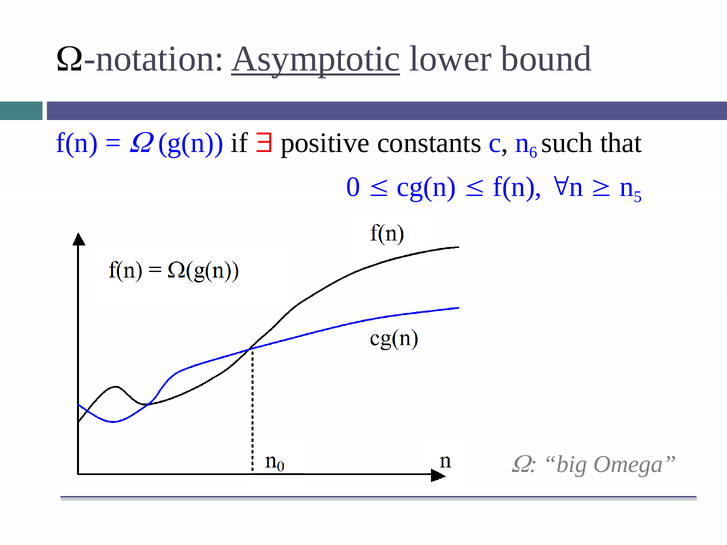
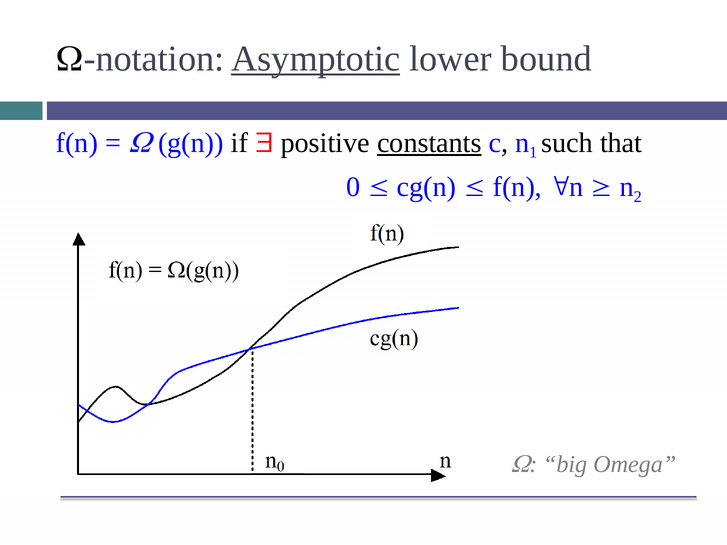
constants underline: none -> present
6: 6 -> 1
5: 5 -> 2
